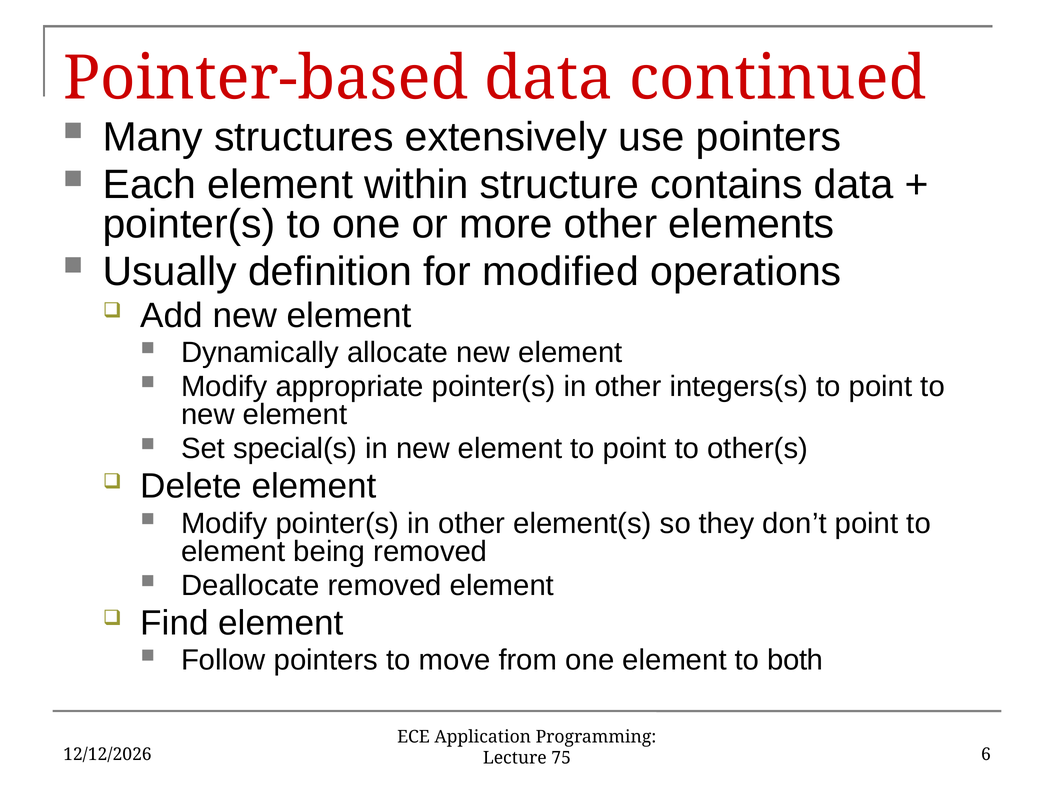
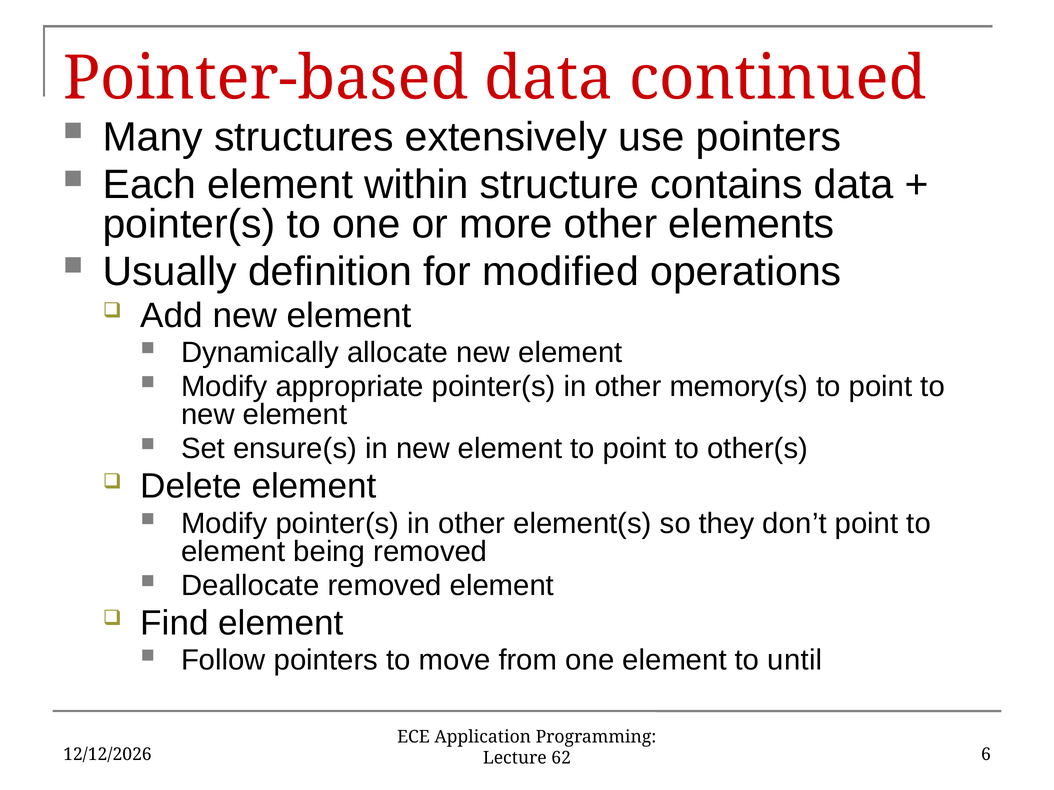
integers(s: integers(s -> memory(s
special(s: special(s -> ensure(s
both: both -> until
75: 75 -> 62
